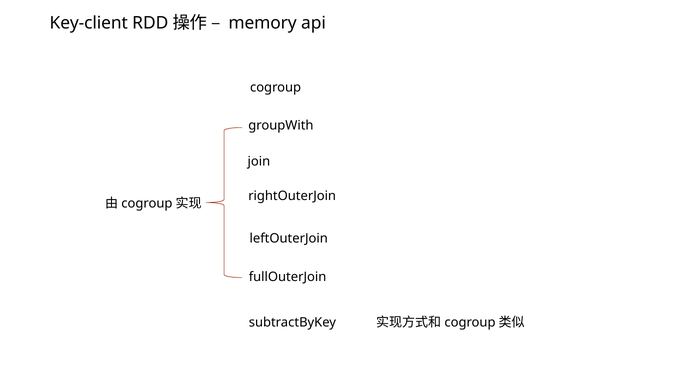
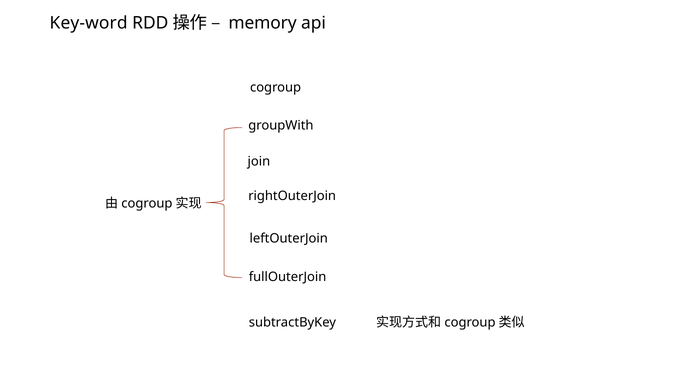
Key-client: Key-client -> Key-word
